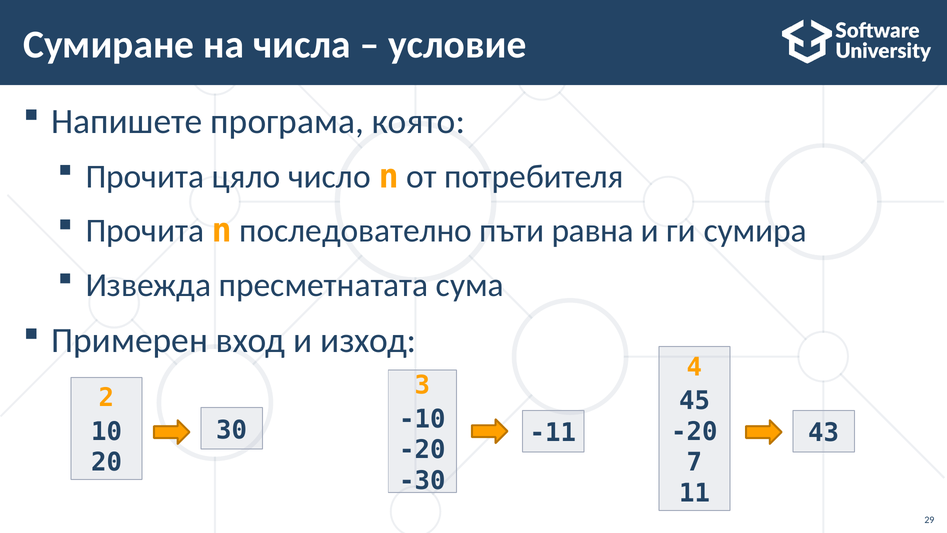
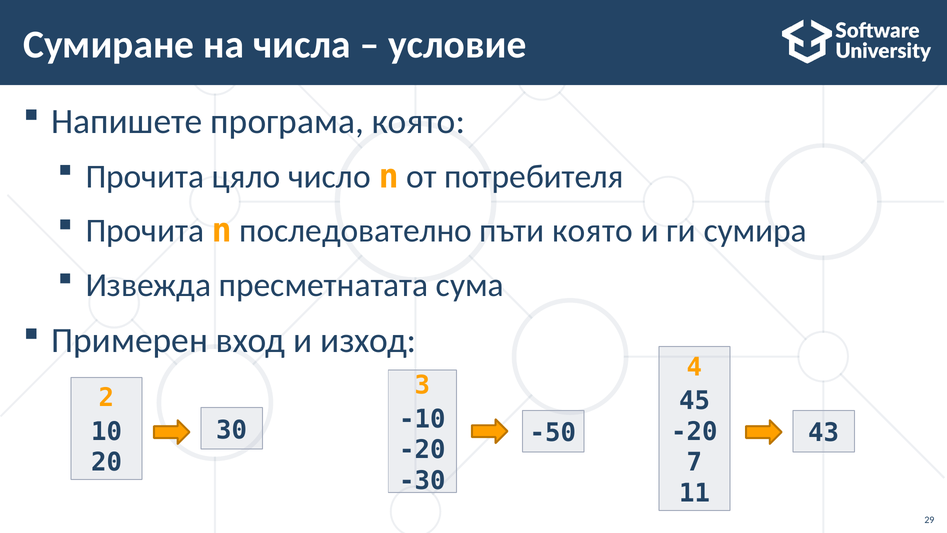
пъти равна: равна -> която
-11: -11 -> -50
